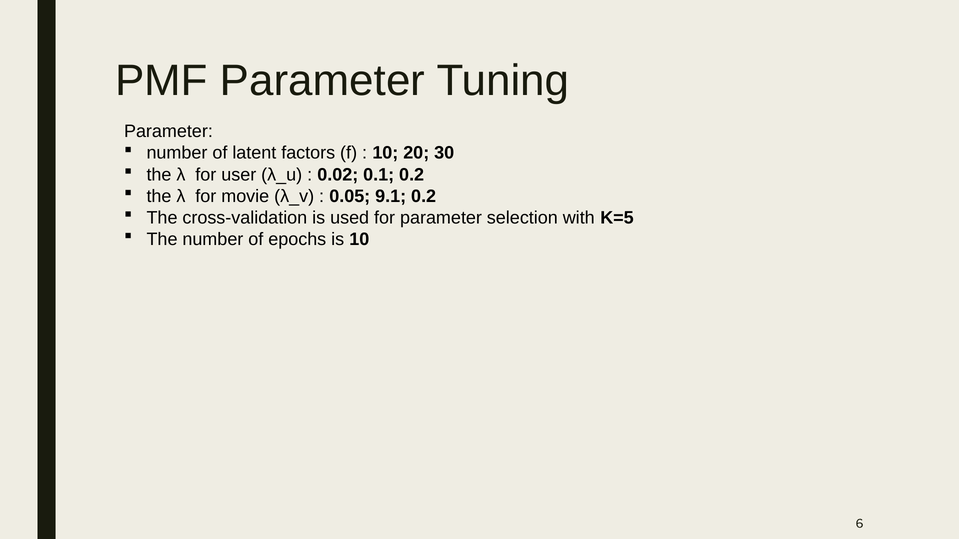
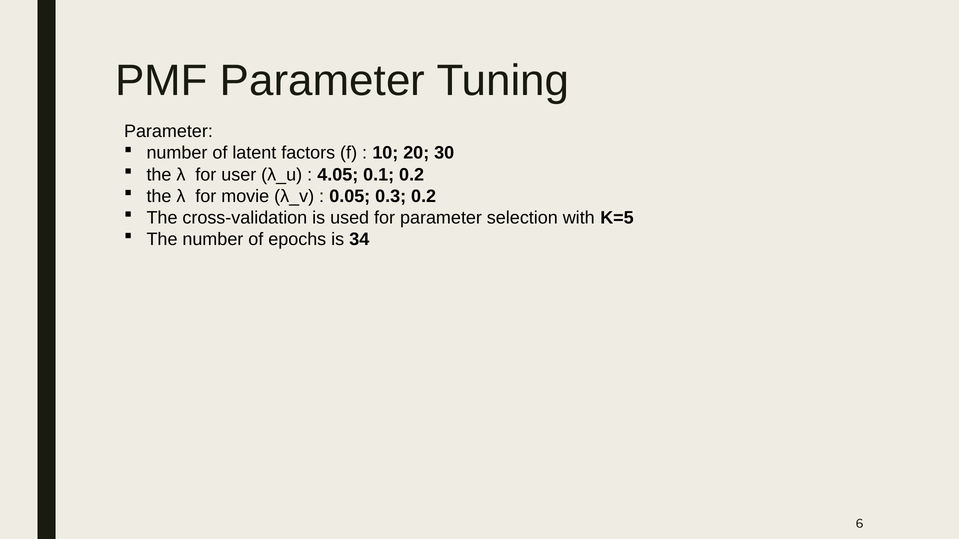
0.02: 0.02 -> 4.05
9.1: 9.1 -> 0.3
is 10: 10 -> 34
